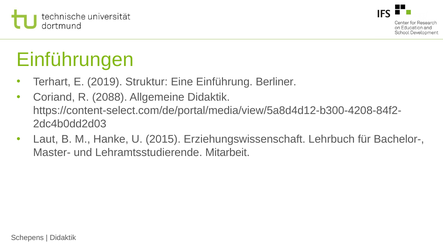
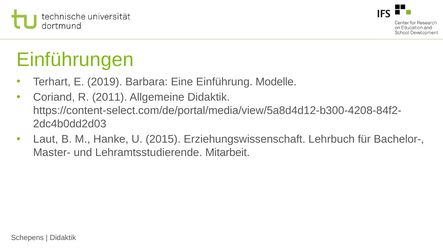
Struktur: Struktur -> Barbara
Berliner: Berliner -> Modelle
2088: 2088 -> 2011
